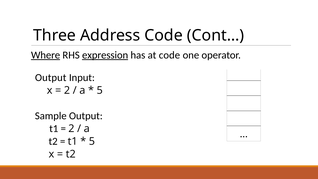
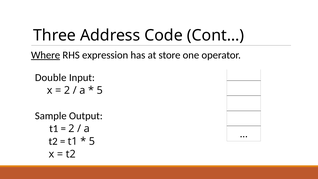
expression underline: present -> none
at code: code -> store
Output at (51, 78): Output -> Double
